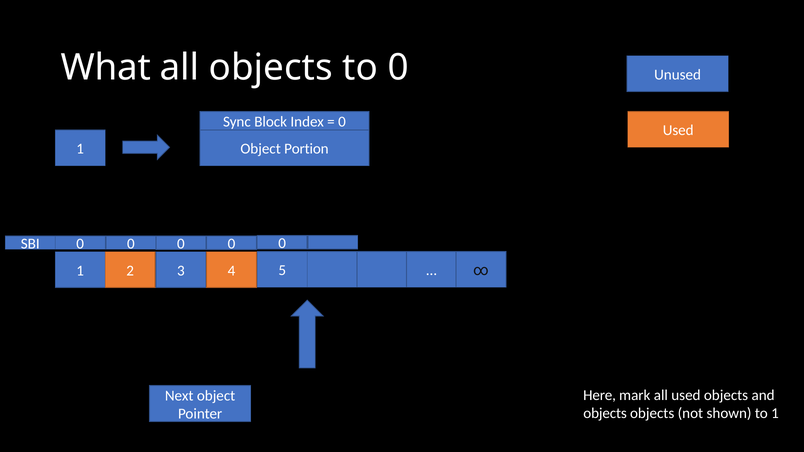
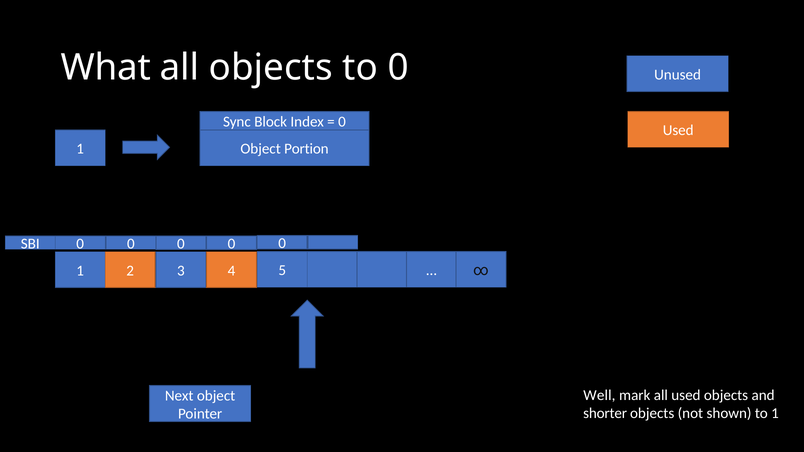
Here: Here -> Well
objects at (605, 414): objects -> shorter
